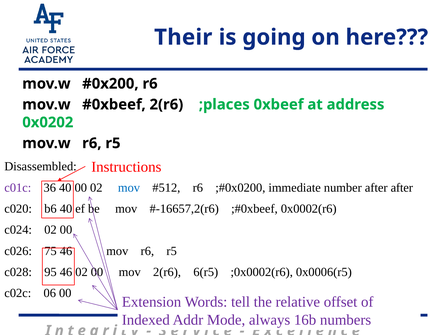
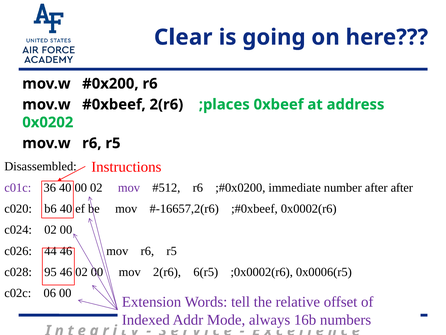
Their: Their -> Clear
mov at (129, 187) colour: blue -> purple
75: 75 -> 44
